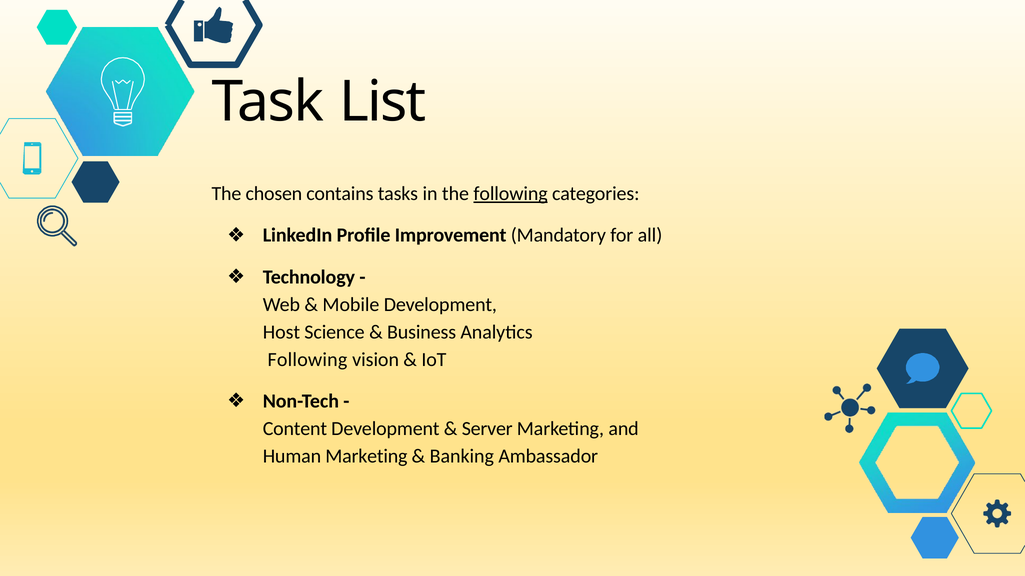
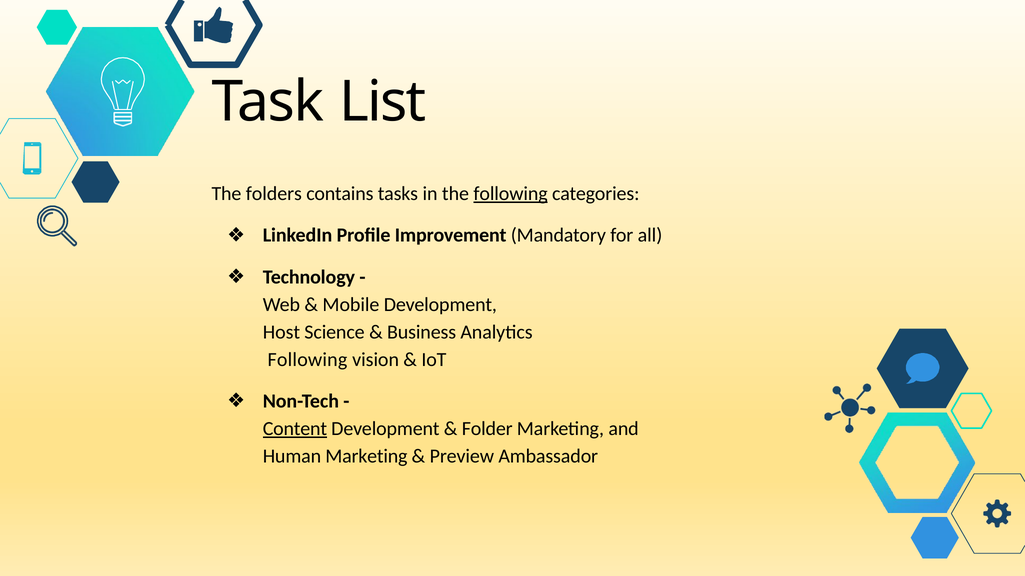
chosen: chosen -> folders
Content underline: none -> present
Server: Server -> Folder
Banking: Banking -> Preview
